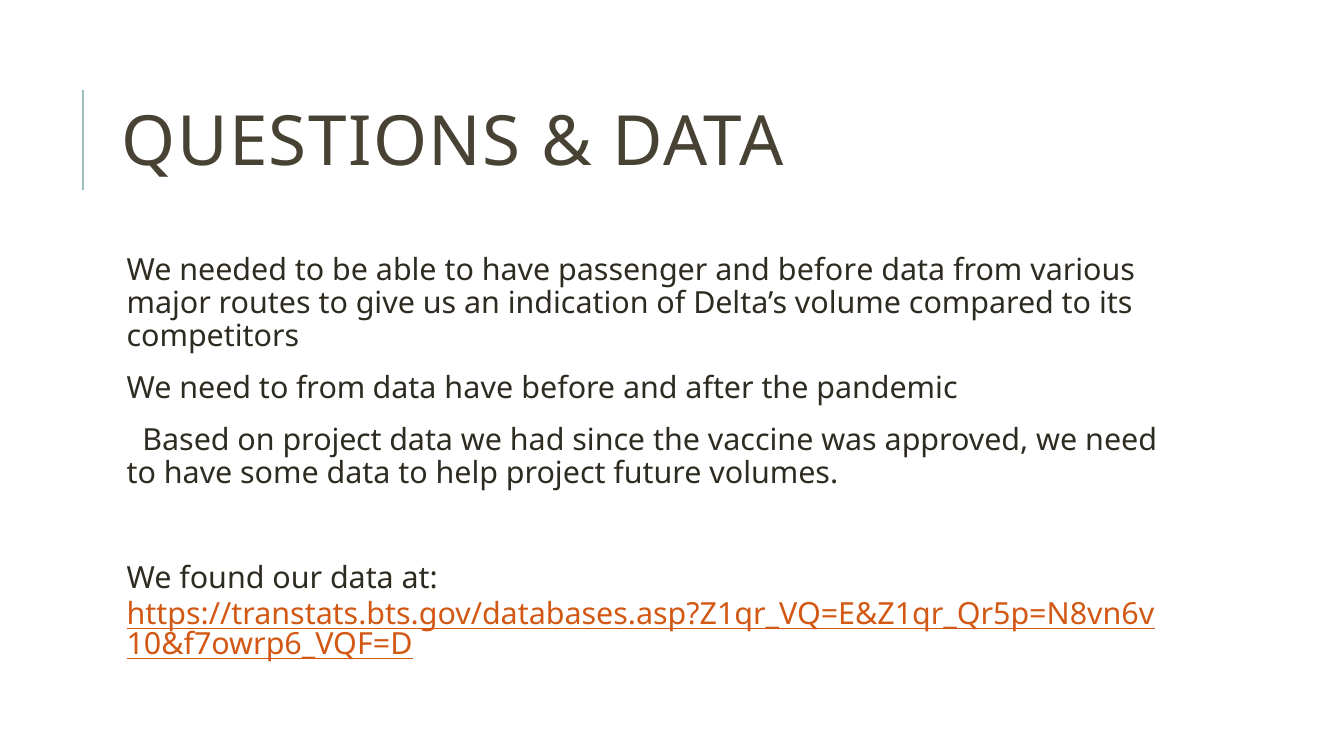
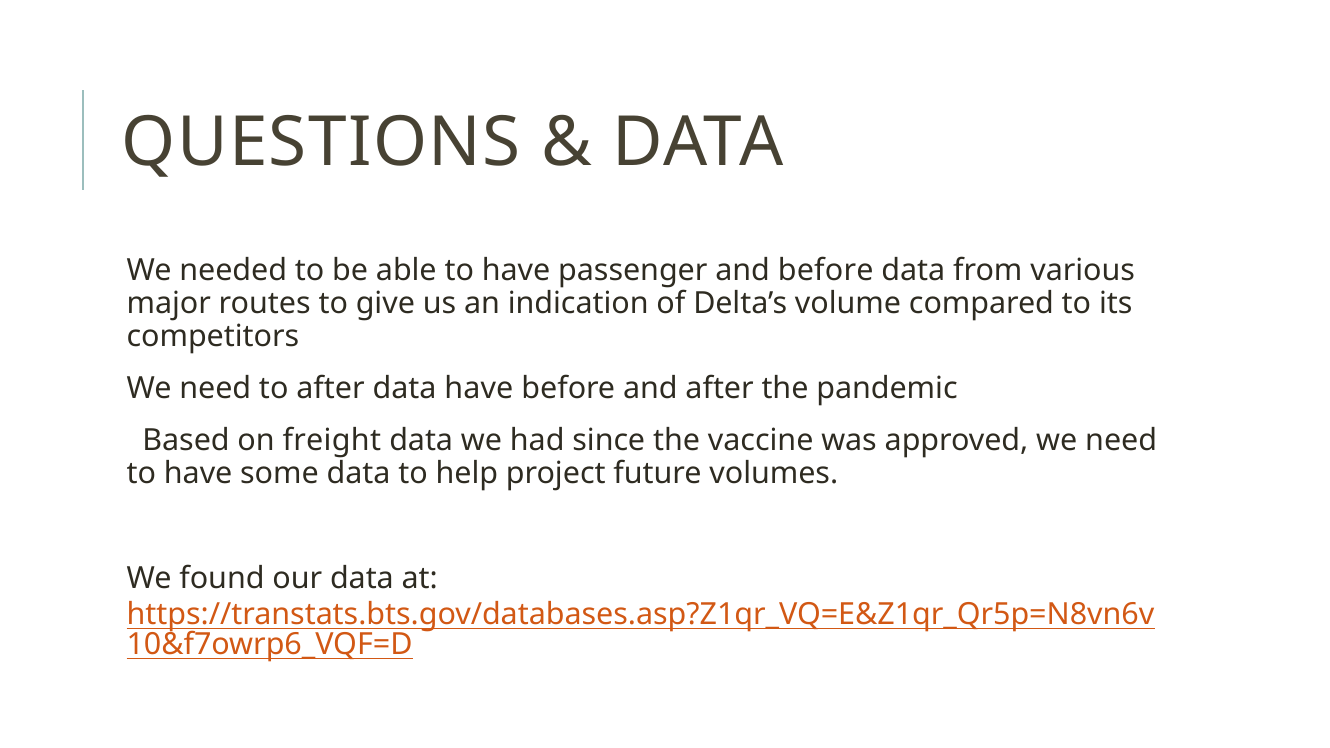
to from: from -> after
on project: project -> freight
